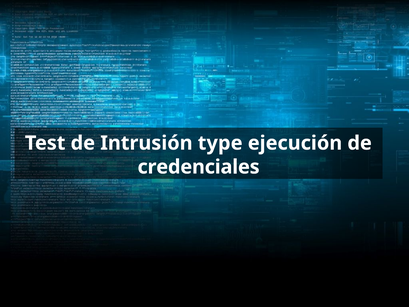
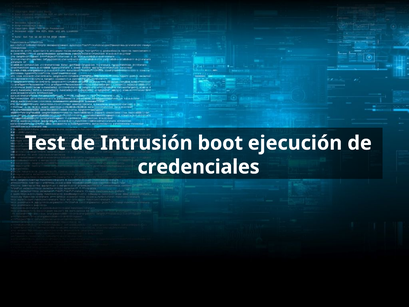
type: type -> boot
